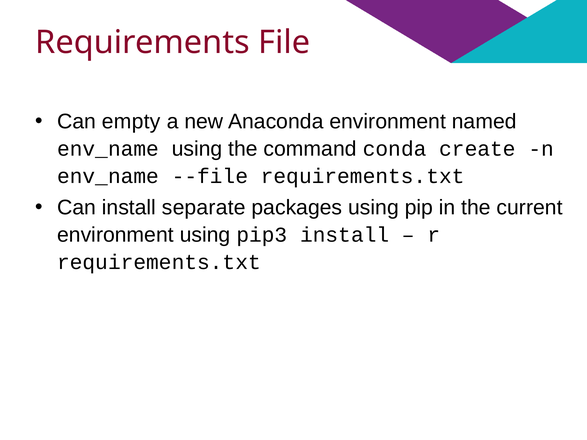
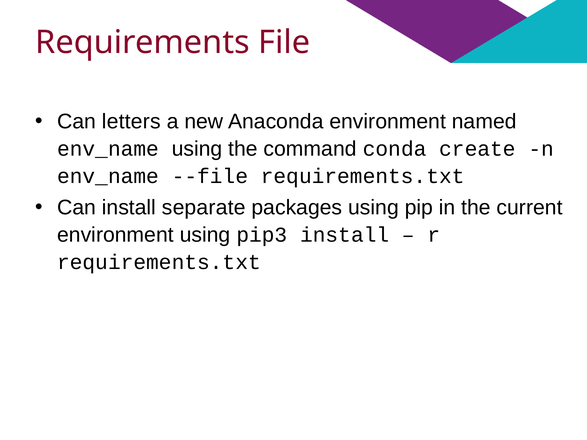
empty: empty -> letters
